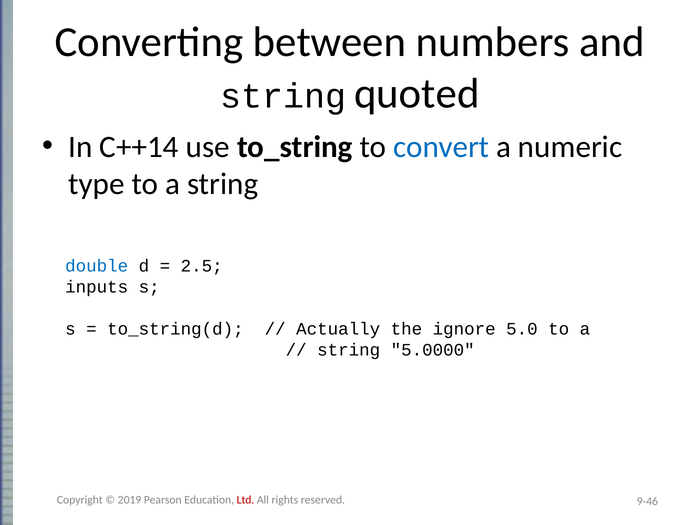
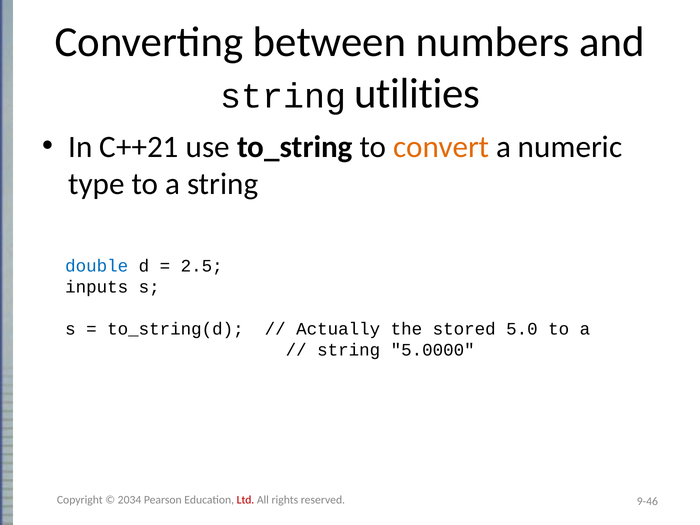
quoted: quoted -> utilities
C++14: C++14 -> C++21
convert colour: blue -> orange
ignore: ignore -> stored
2019: 2019 -> 2034
